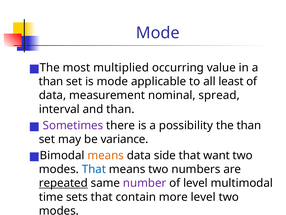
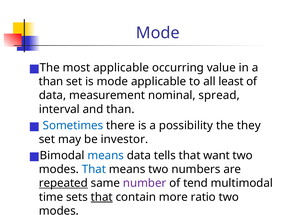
most multiplied: multiplied -> applicable
Sometimes colour: purple -> blue
the than: than -> they
variance: variance -> investor
means at (106, 155) colour: orange -> blue
side: side -> tells
of level: level -> tend
that at (102, 197) underline: none -> present
more level: level -> ratio
